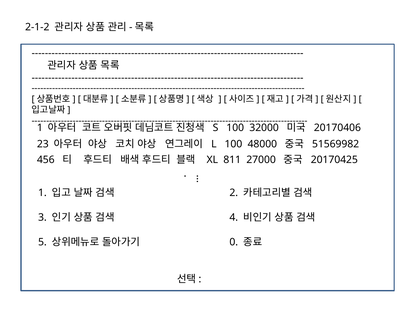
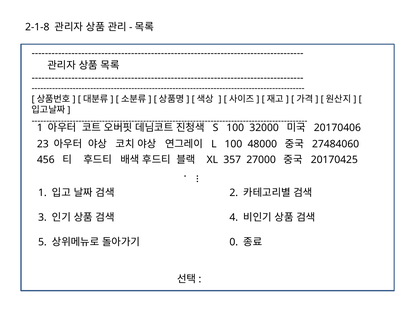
2-1-2: 2-1-2 -> 2-1-8
51569982: 51569982 -> 27484060
811: 811 -> 357
